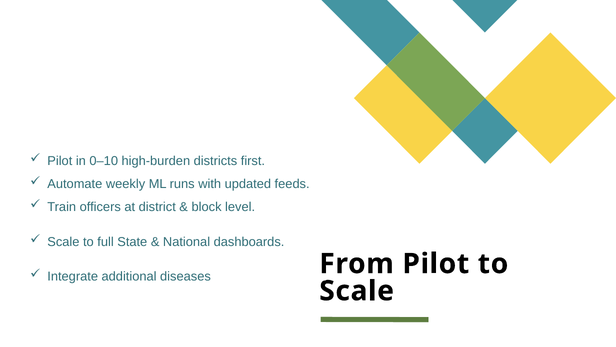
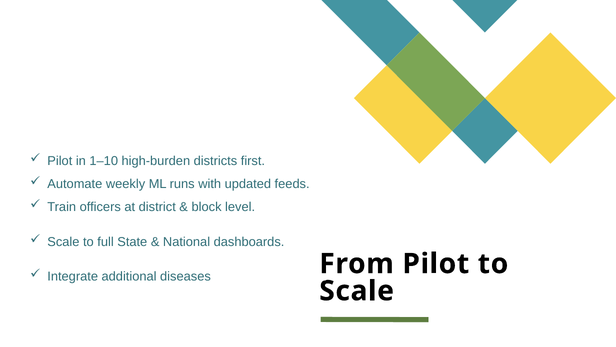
0–10: 0–10 -> 1–10
